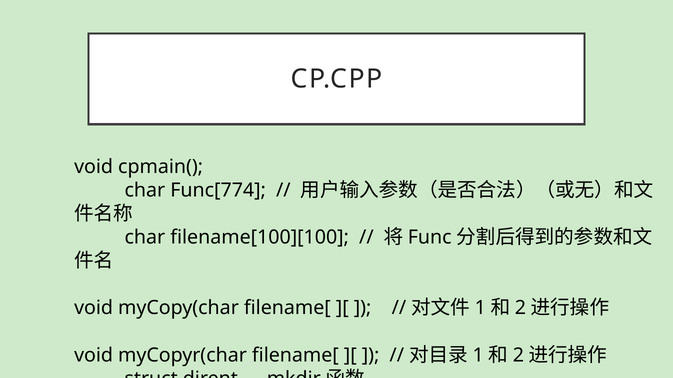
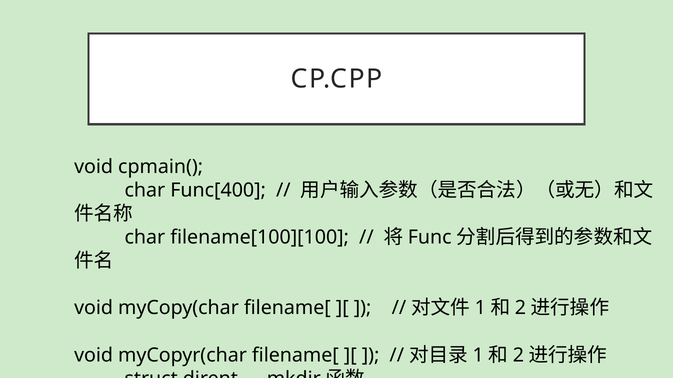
Func[774: Func[774 -> Func[400
